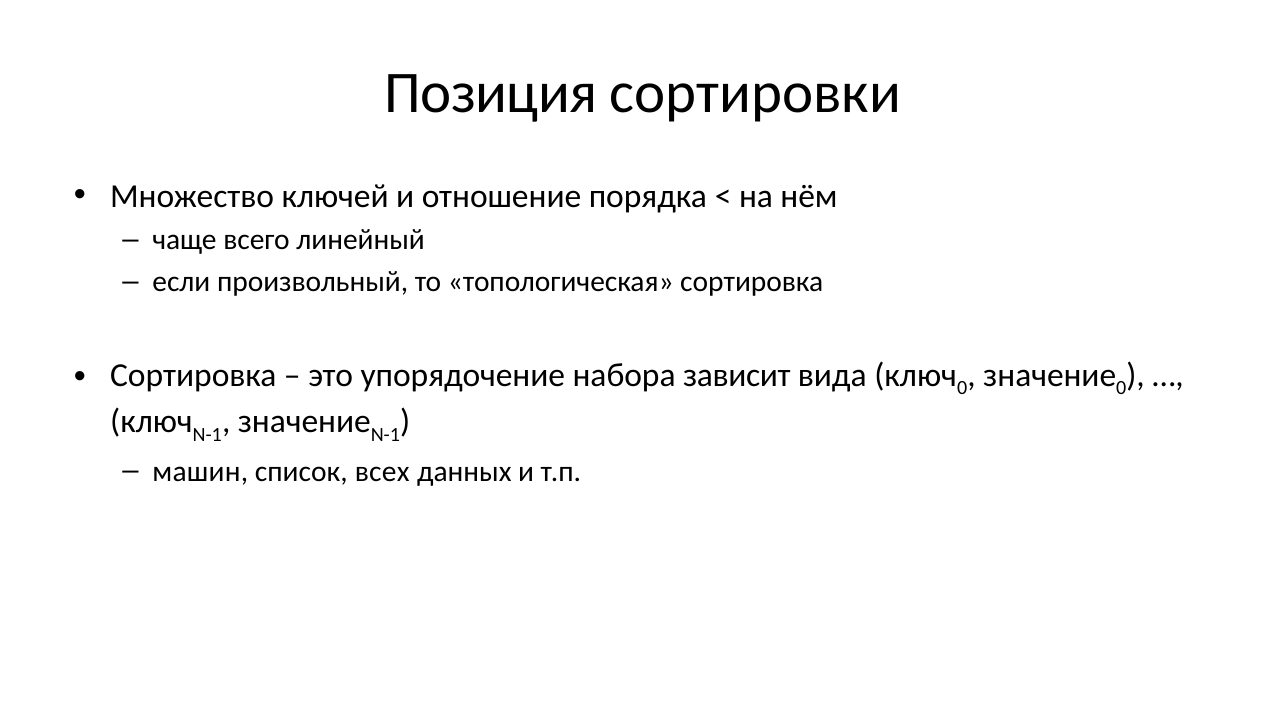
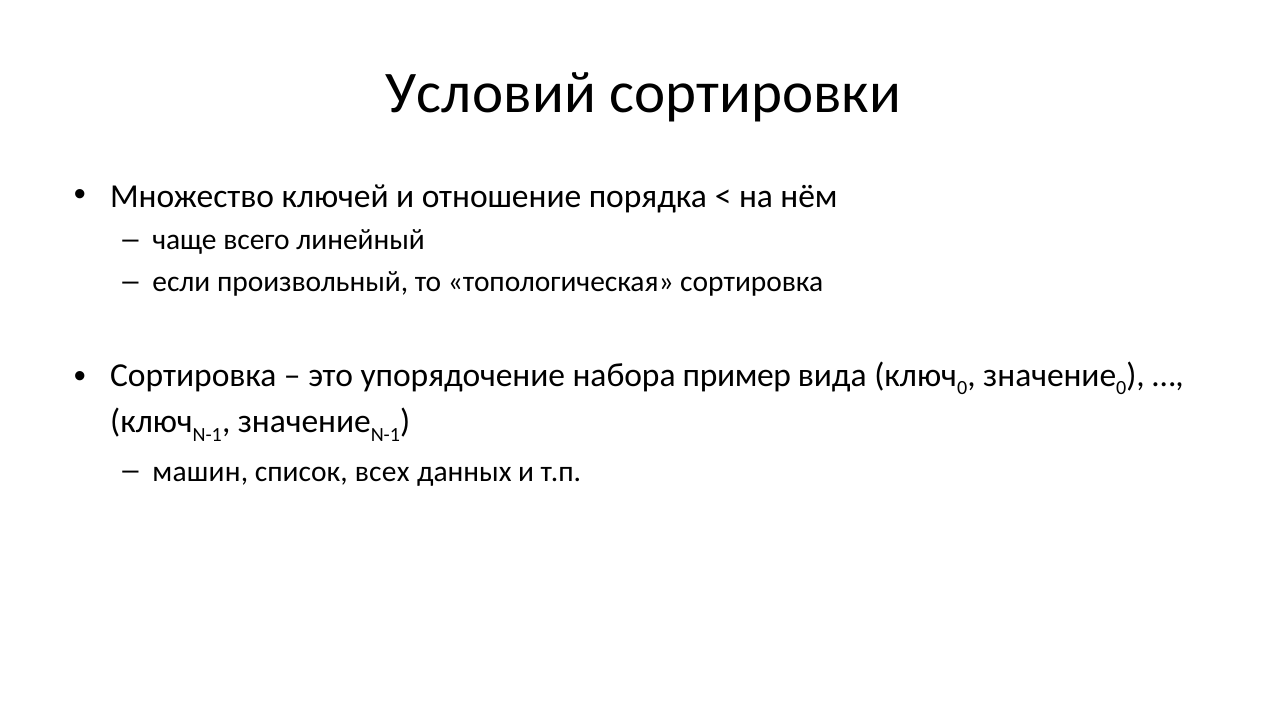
Позиция: Позиция -> Условий
зависит: зависит -> пример
